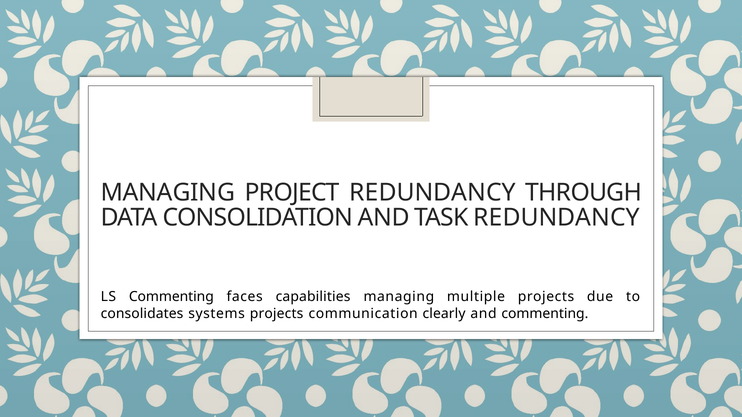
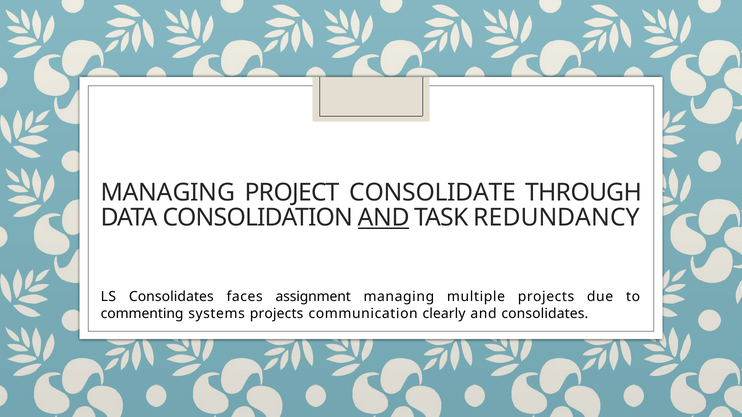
PROJECT REDUNDANCY: REDUNDANCY -> CONSOLIDATE
AND at (384, 218) underline: none -> present
LS Commenting: Commenting -> Consolidates
capabilities: capabilities -> assignment
consolidates: consolidates -> commenting
and commenting: commenting -> consolidates
